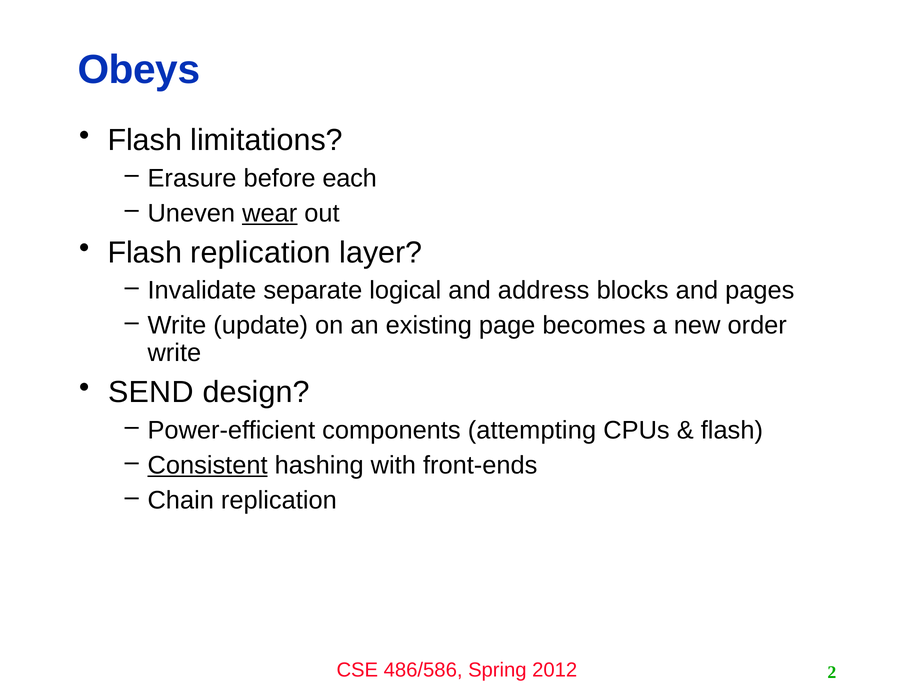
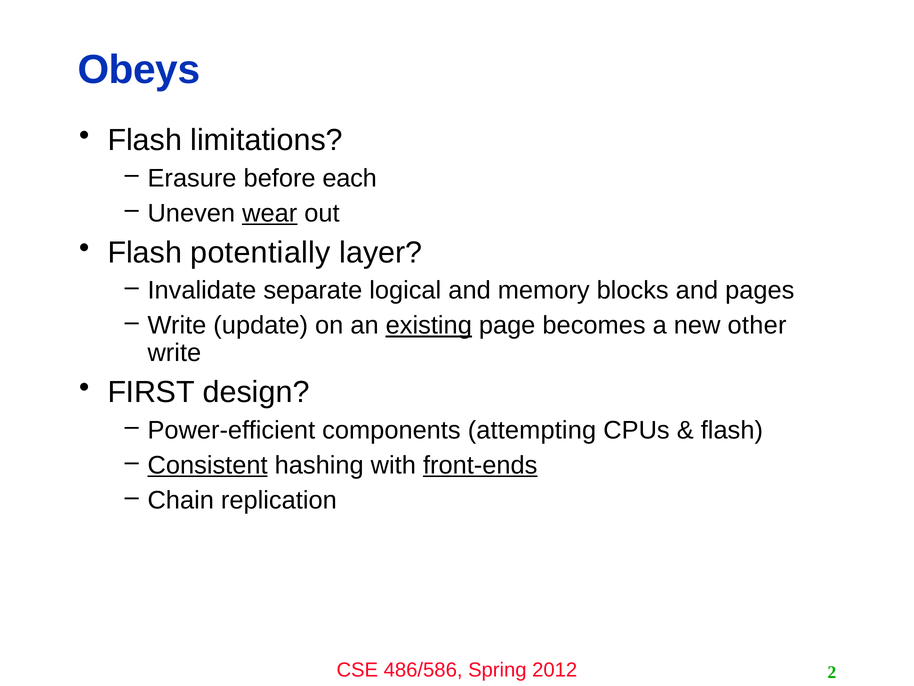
Flash replication: replication -> potentially
address: address -> memory
existing underline: none -> present
order: order -> other
SEND: SEND -> FIRST
front-ends underline: none -> present
